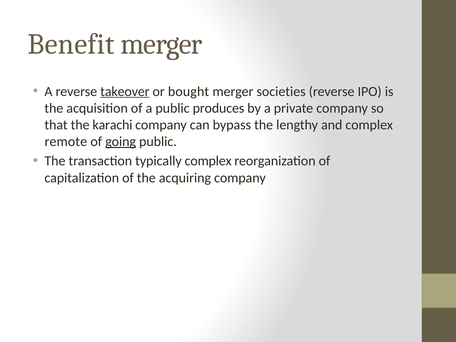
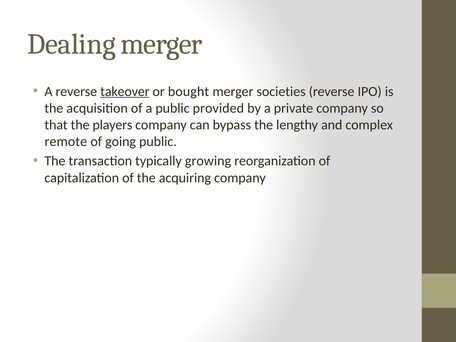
Benefit: Benefit -> Dealing
produces: produces -> provided
karachi: karachi -> players
going underline: present -> none
typically complex: complex -> growing
